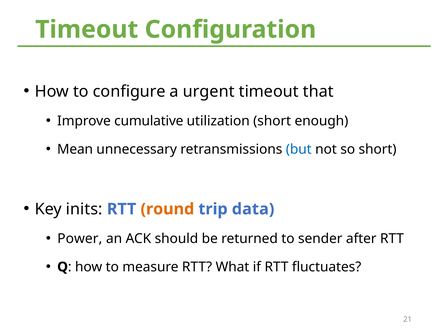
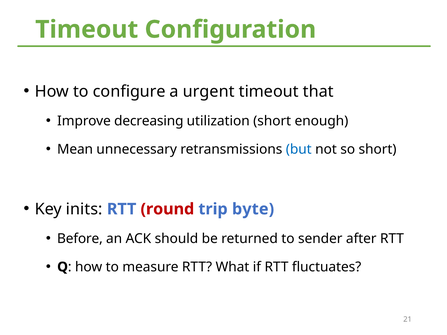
cumulative: cumulative -> decreasing
round colour: orange -> red
data: data -> byte
Power: Power -> Before
